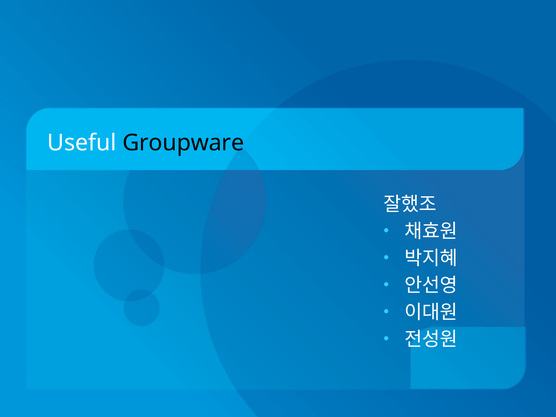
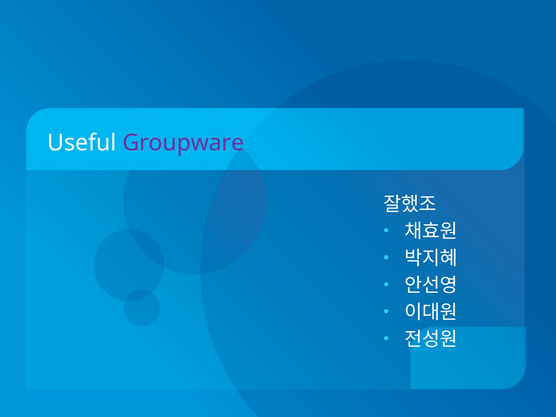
Groupware colour: black -> purple
